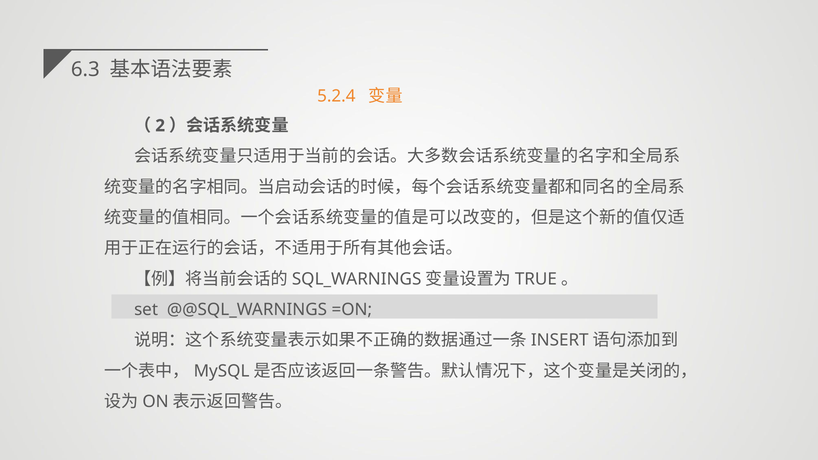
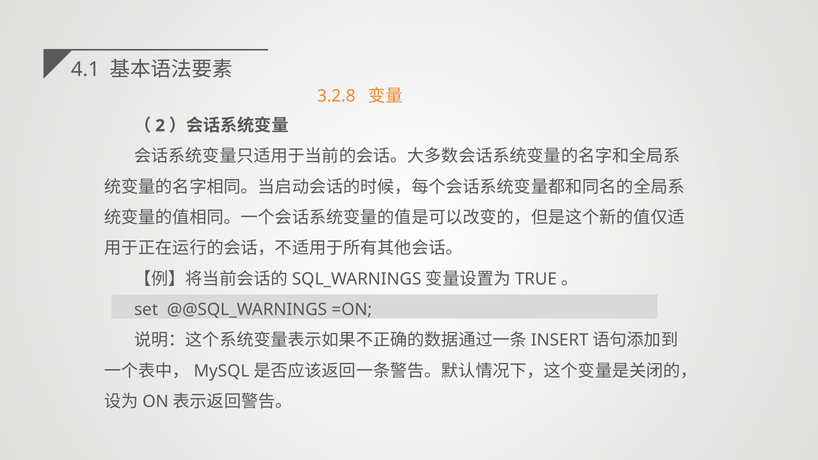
6.3: 6.3 -> 4.1
5.2.4: 5.2.4 -> 3.2.8
